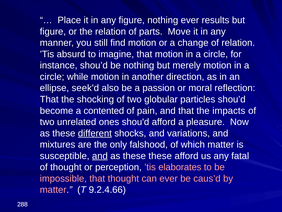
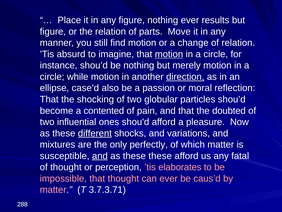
motion at (169, 54) underline: none -> present
direction underline: none -> present
seek'd: seek'd -> case'd
impacts: impacts -> doubted
unrelated: unrelated -> influential
falshood: falshood -> perfectly
9.2.4.66: 9.2.4.66 -> 3.7.3.71
